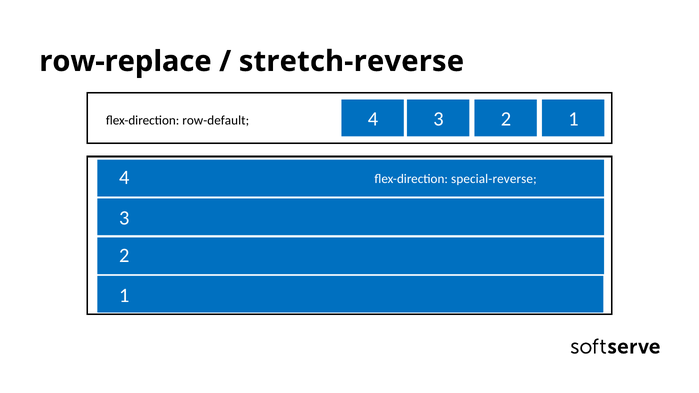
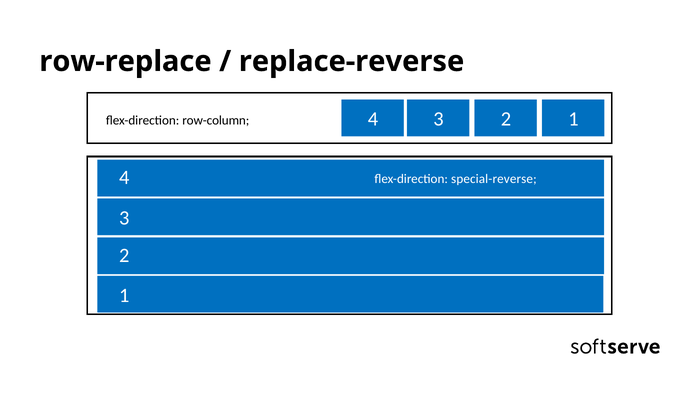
stretch-reverse: stretch-reverse -> replace-reverse
row-default: row-default -> row-column
